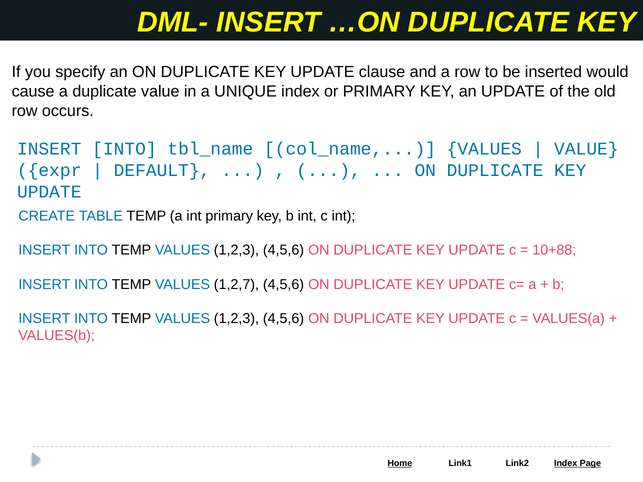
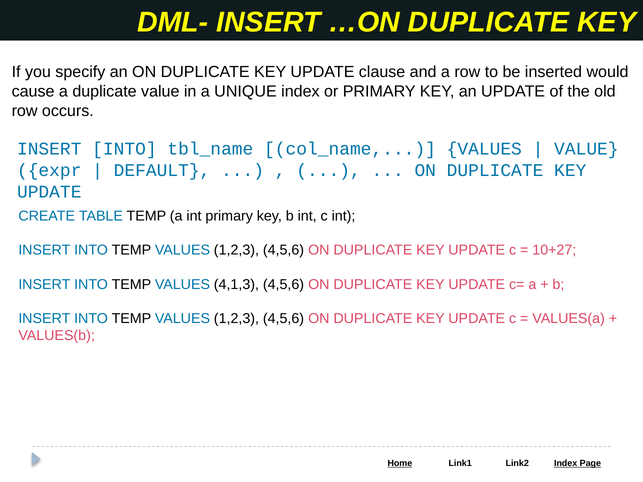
10+88: 10+88 -> 10+27
1,2,7: 1,2,7 -> 4,1,3
